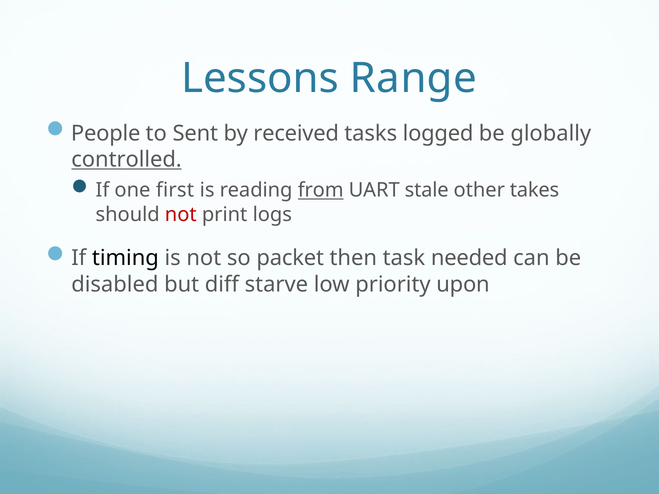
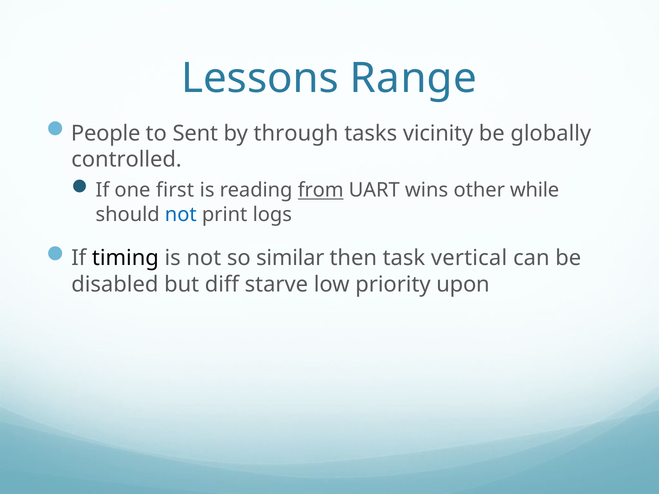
received: received -> through
logged: logged -> vicinity
controlled underline: present -> none
stale: stale -> wins
takes: takes -> while
not at (181, 214) colour: red -> blue
packet: packet -> similar
needed: needed -> vertical
